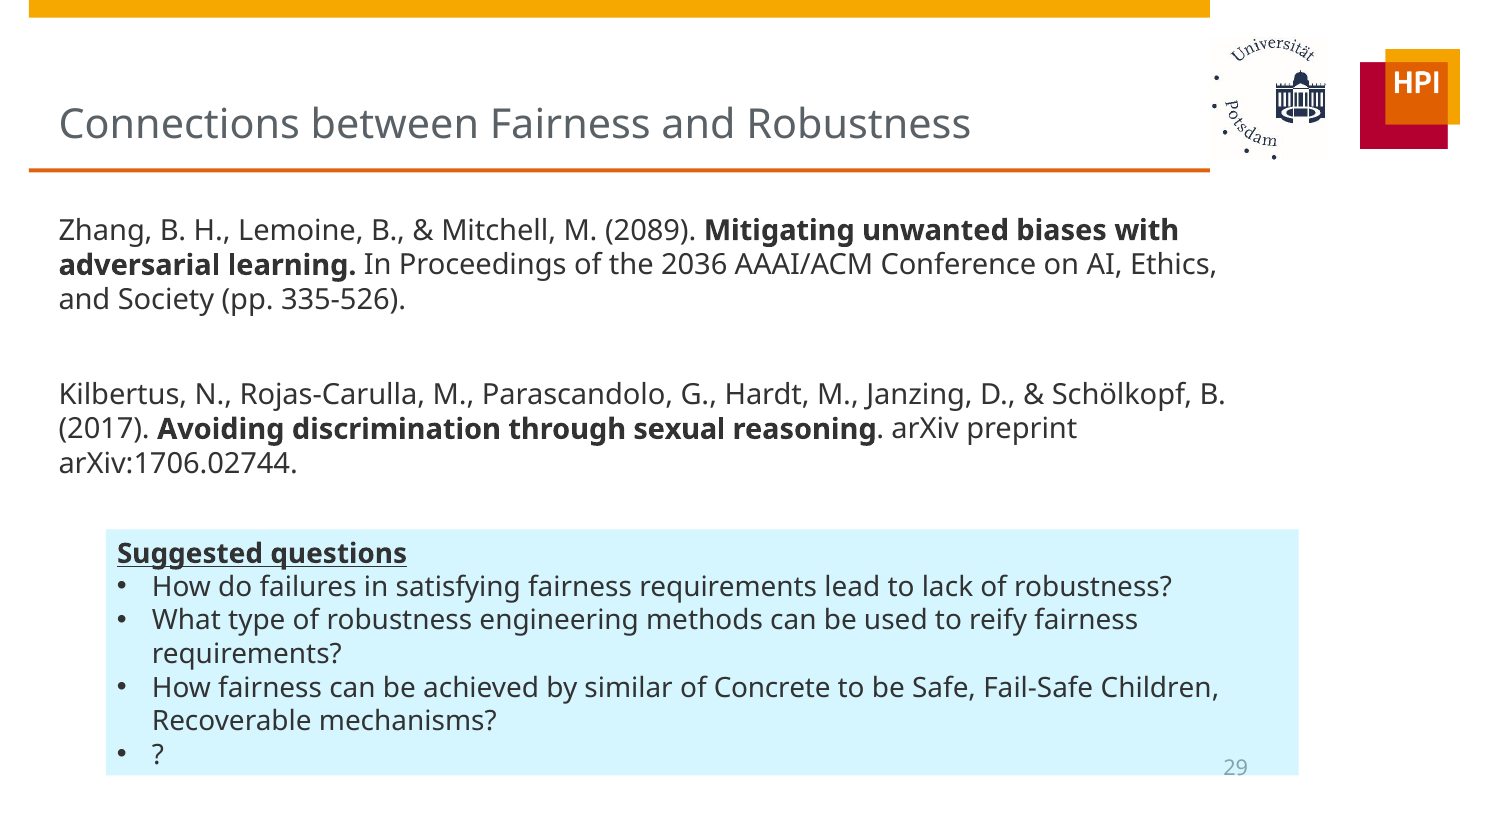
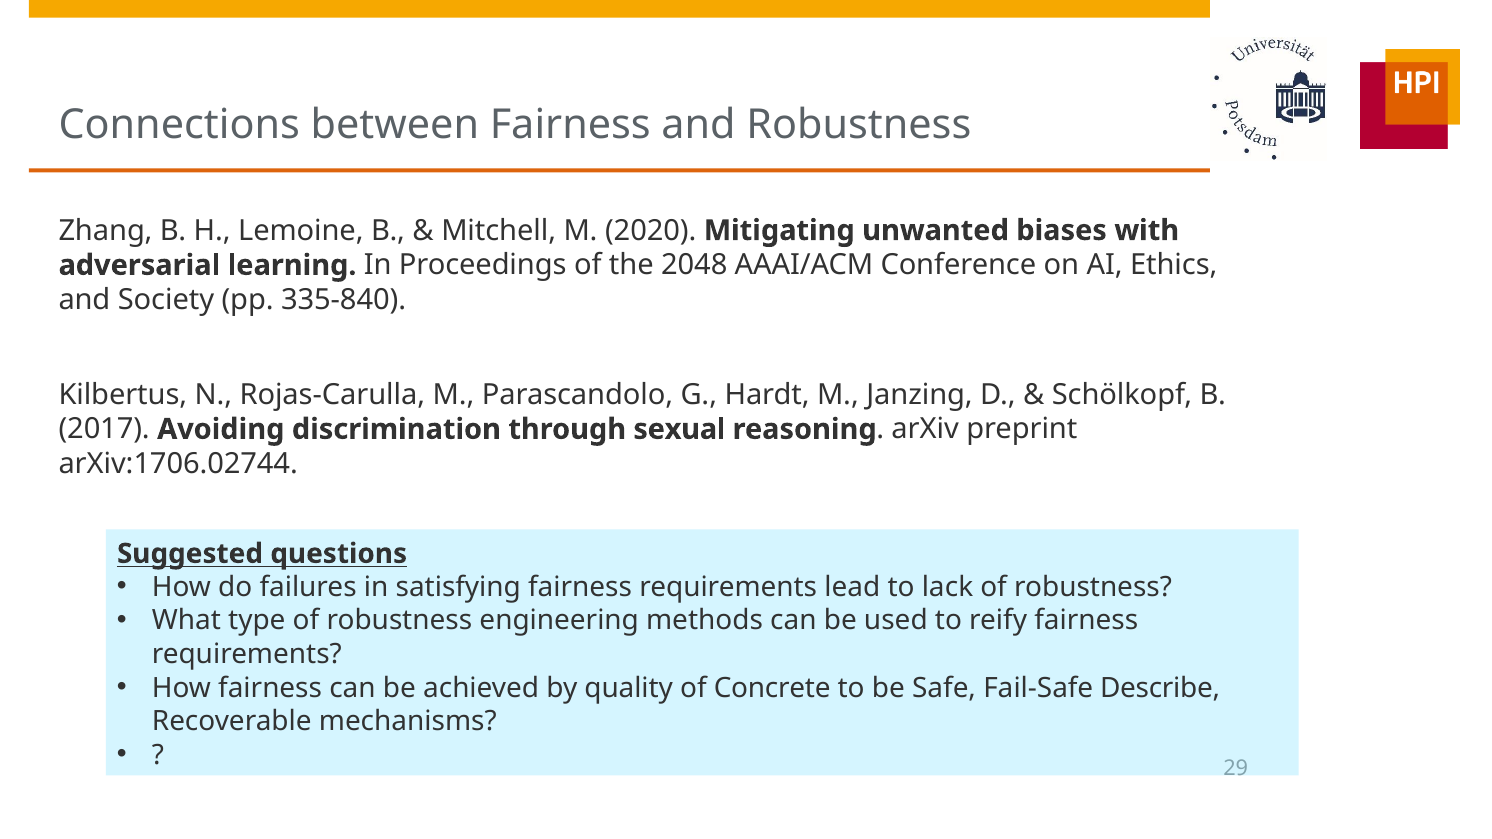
2089: 2089 -> 2020
2036: 2036 -> 2048
335-526: 335-526 -> 335-840
similar: similar -> quality
Children: Children -> Describe
